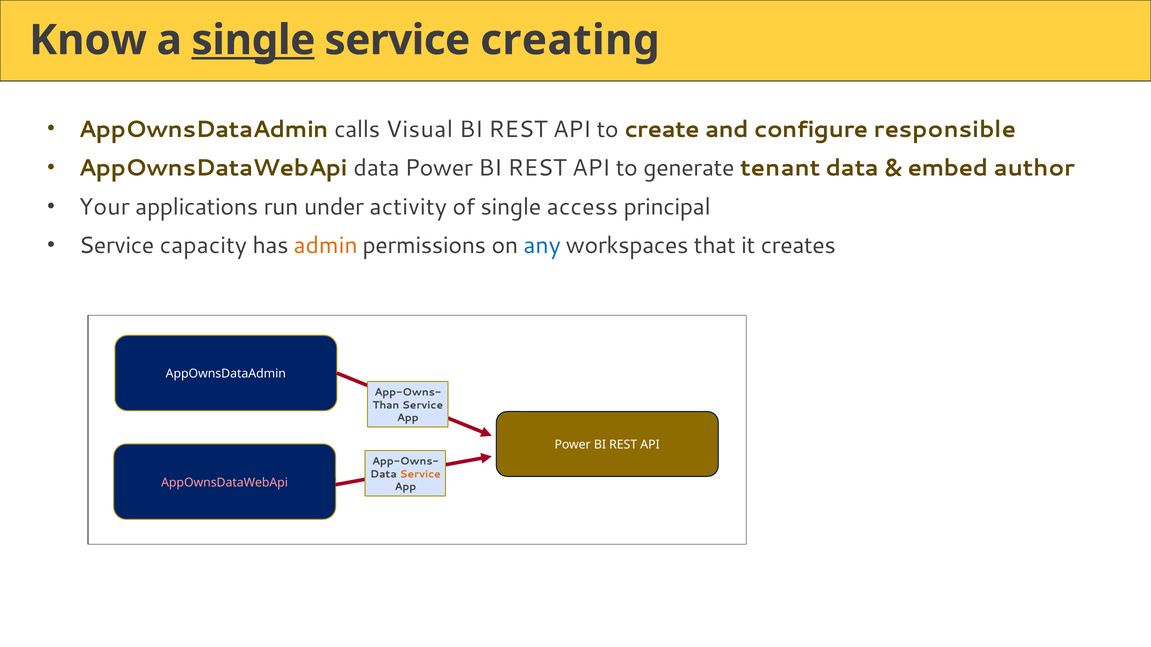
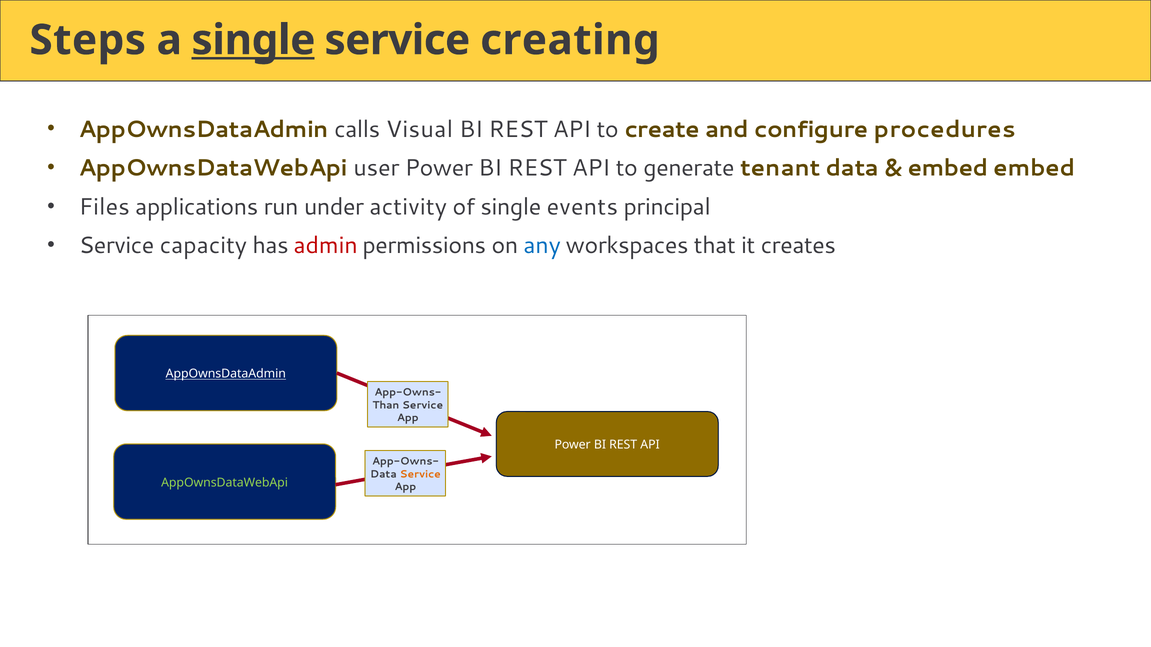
Know: Know -> Steps
responsible: responsible -> procedures
AppOwnsDataWebApi data: data -> user
embed author: author -> embed
Your: Your -> Files
access: access -> events
admin colour: orange -> red
AppOwnsDataAdmin at (226, 374) underline: none -> present
AppOwnsDataWebApi at (225, 483) colour: pink -> light green
